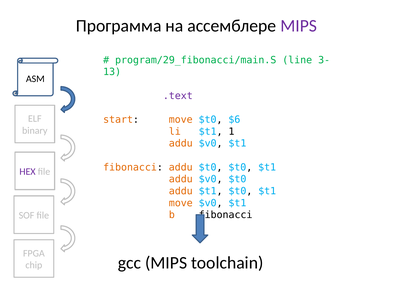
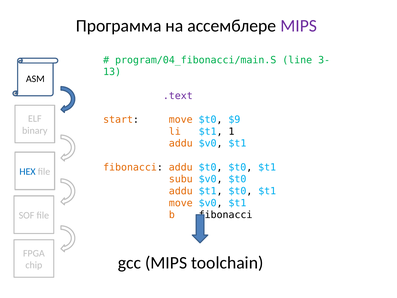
program/29_fibonacci/main.S: program/29_fibonacci/main.S -> program/04_fibonacci/main.S
$6: $6 -> $9
HEX colour: purple -> blue
addu at (181, 179): addu -> subu
